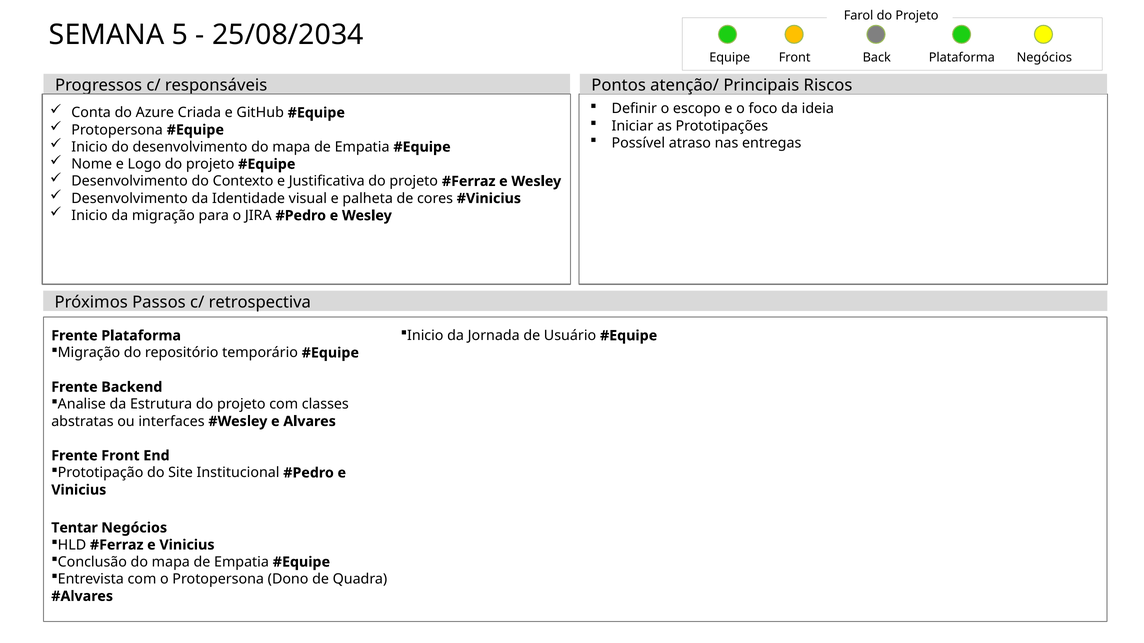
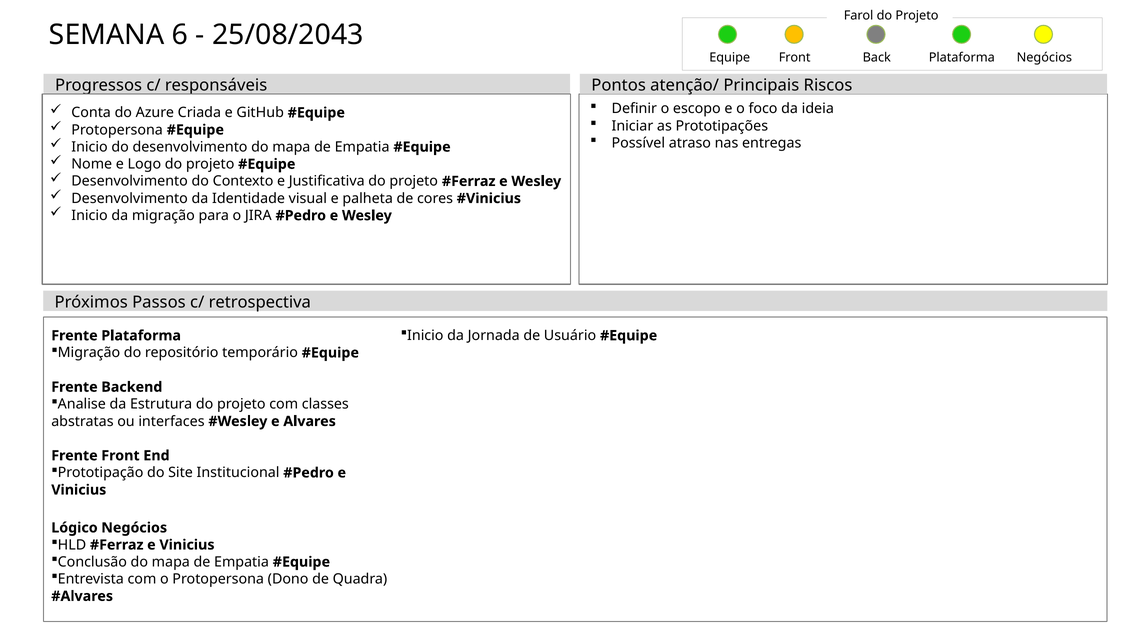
5: 5 -> 6
25/08/2034: 25/08/2034 -> 25/08/2043
Tentar: Tentar -> Lógico
